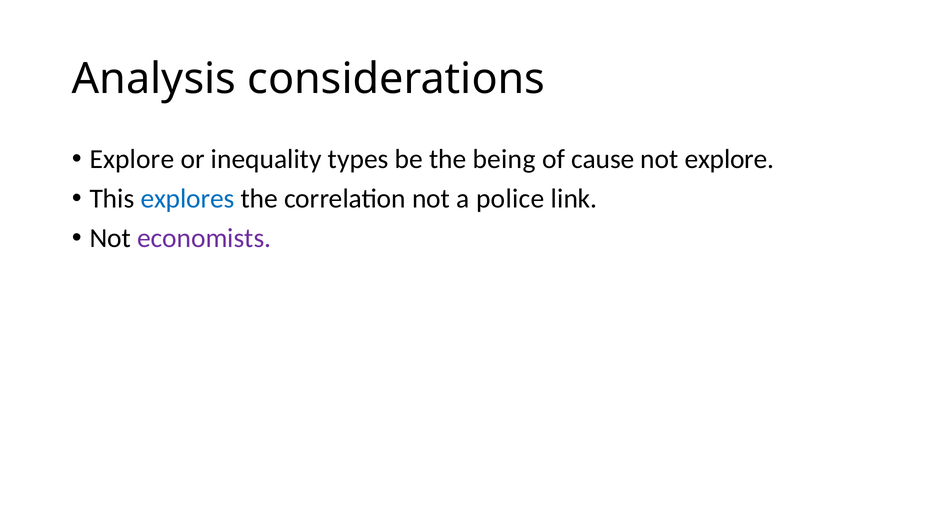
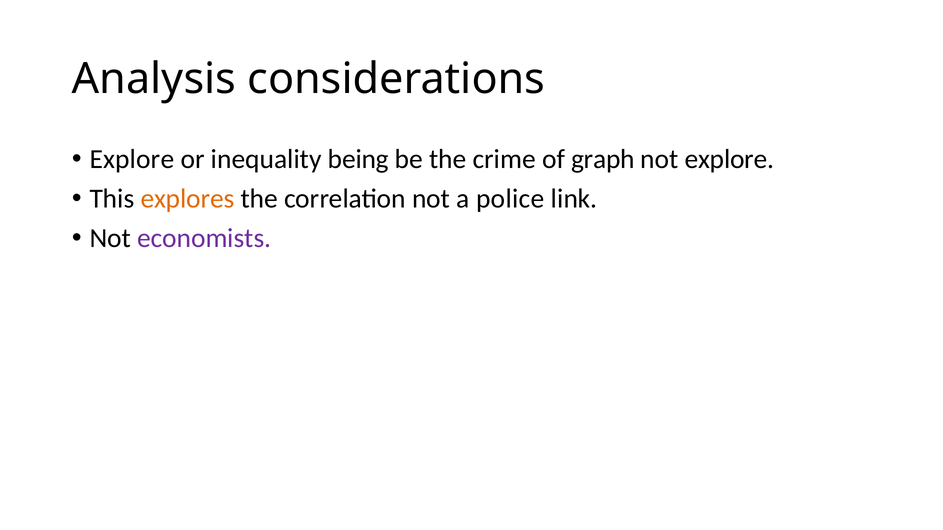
types: types -> being
being: being -> crime
cause: cause -> graph
explores colour: blue -> orange
